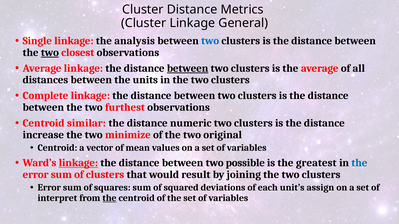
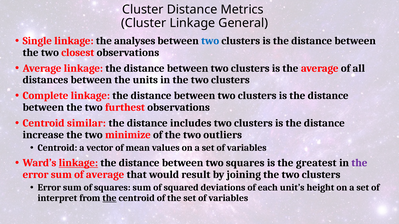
analysis: analysis -> analyses
two at (50, 53) underline: present -> none
between at (188, 68) underline: present -> none
numeric: numeric -> includes
original: original -> outliers
two possible: possible -> squares
the at (359, 163) colour: blue -> purple
of clusters: clusters -> average
assign: assign -> height
